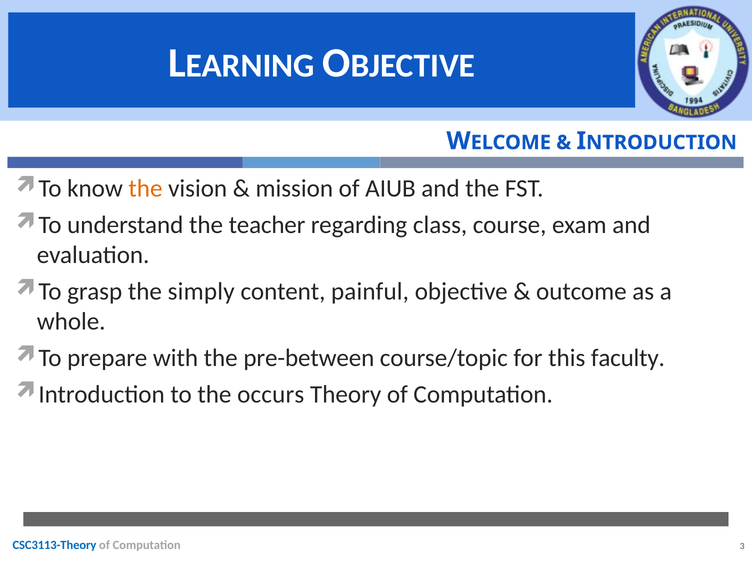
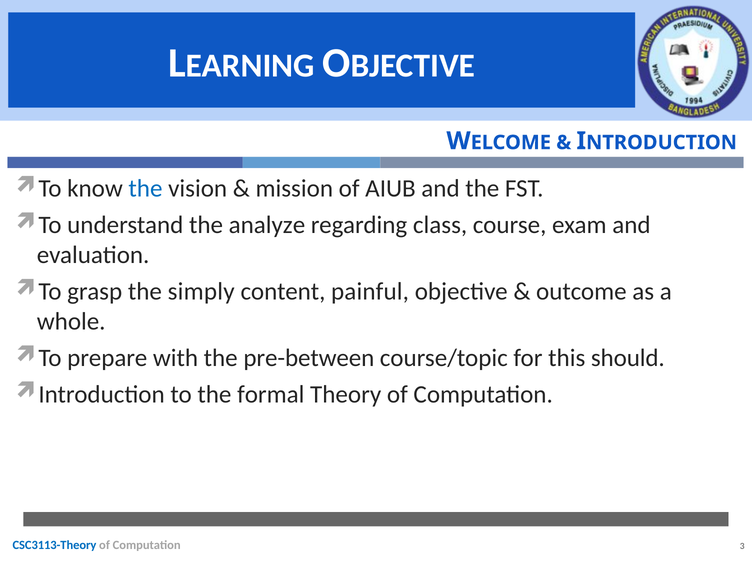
the at (145, 189) colour: orange -> blue
teacher: teacher -> analyze
faculty: faculty -> should
occurs: occurs -> formal
